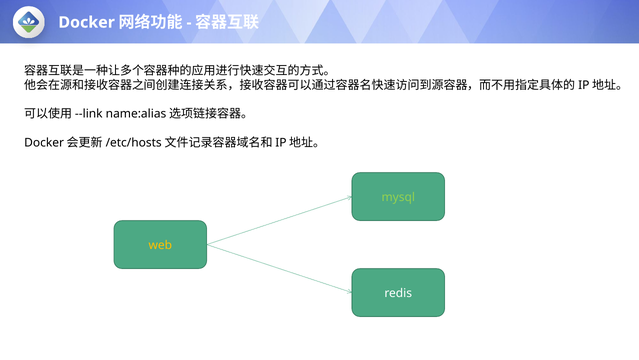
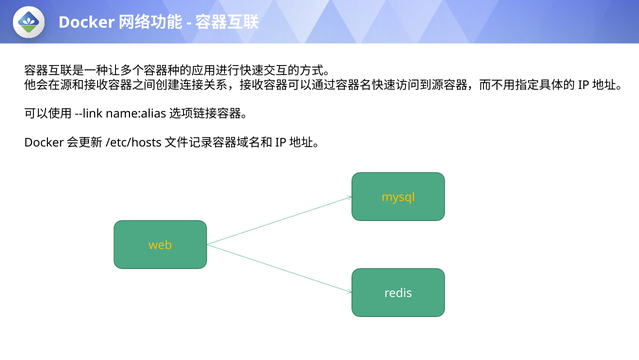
mysql colour: light green -> yellow
